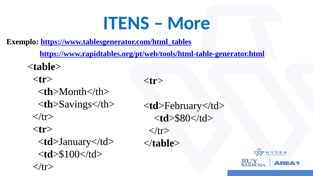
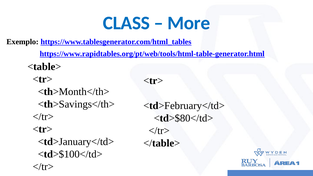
ITENS: ITENS -> CLASS
